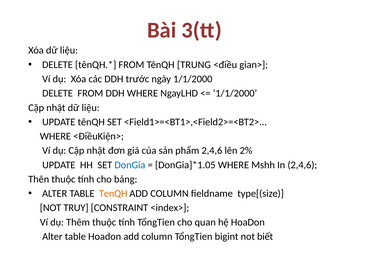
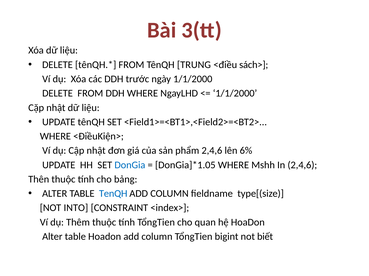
gian>: gian> -> sách>
2%: 2% -> 6%
TenQH colour: orange -> blue
TRUY: TRUY -> INTO
